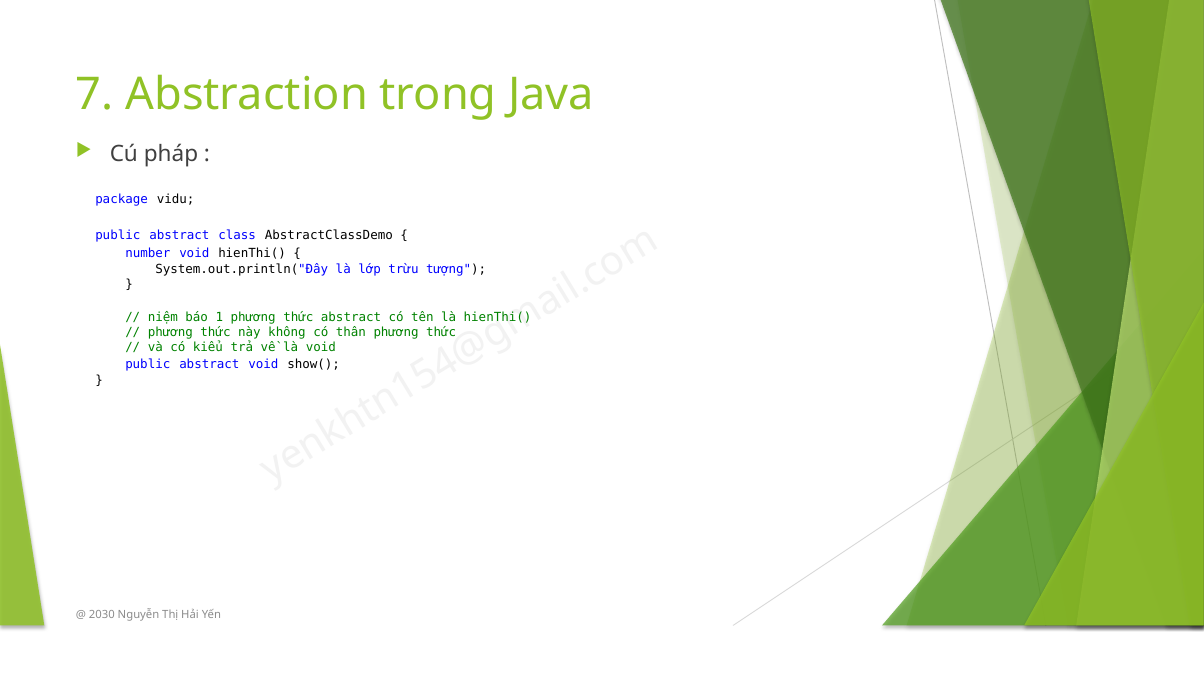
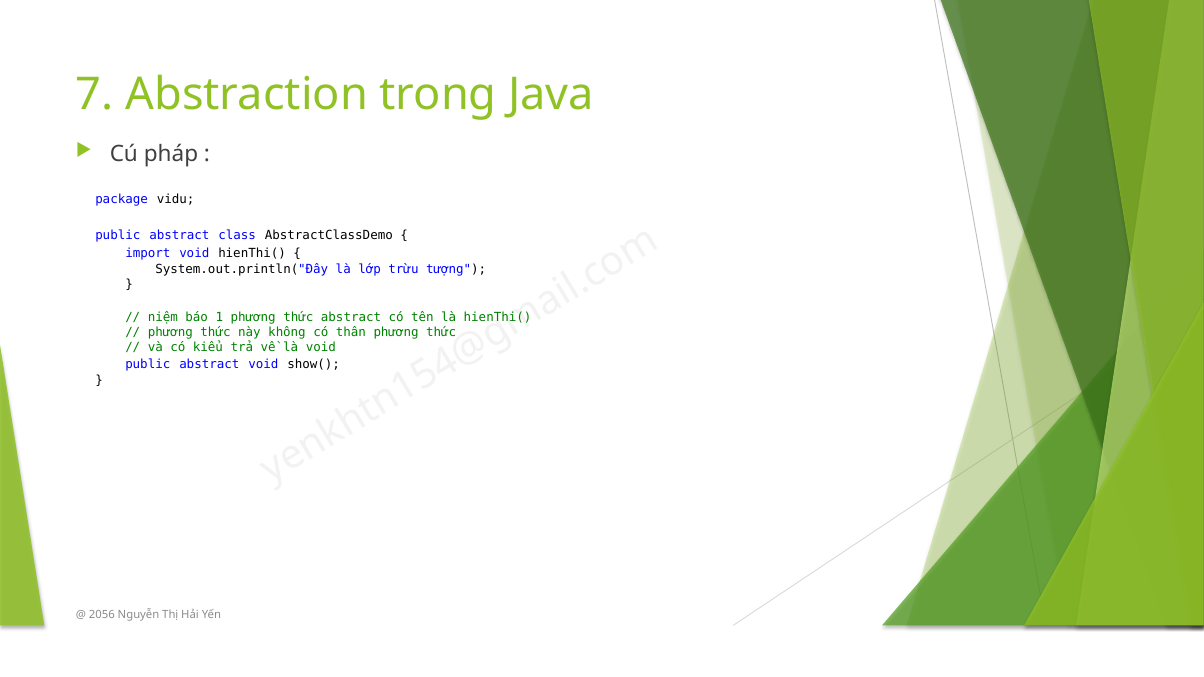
number: number -> import
2030: 2030 -> 2056
